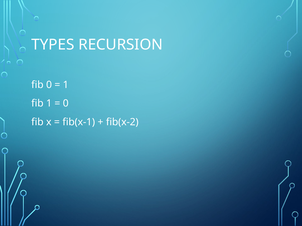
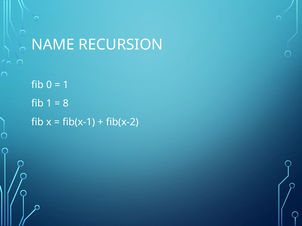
TYPES: TYPES -> NAME
0 at (66, 104): 0 -> 8
